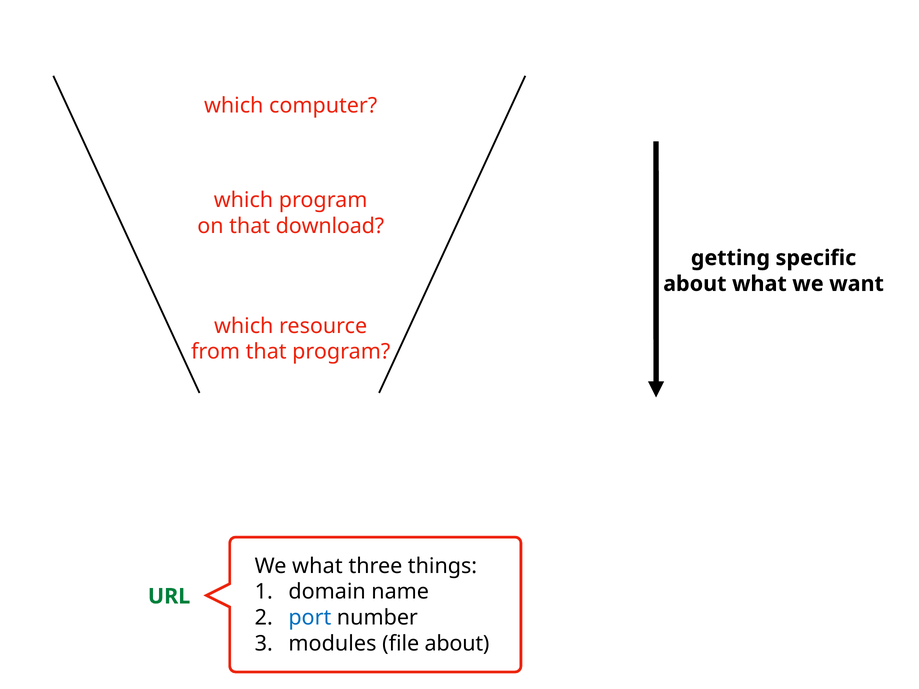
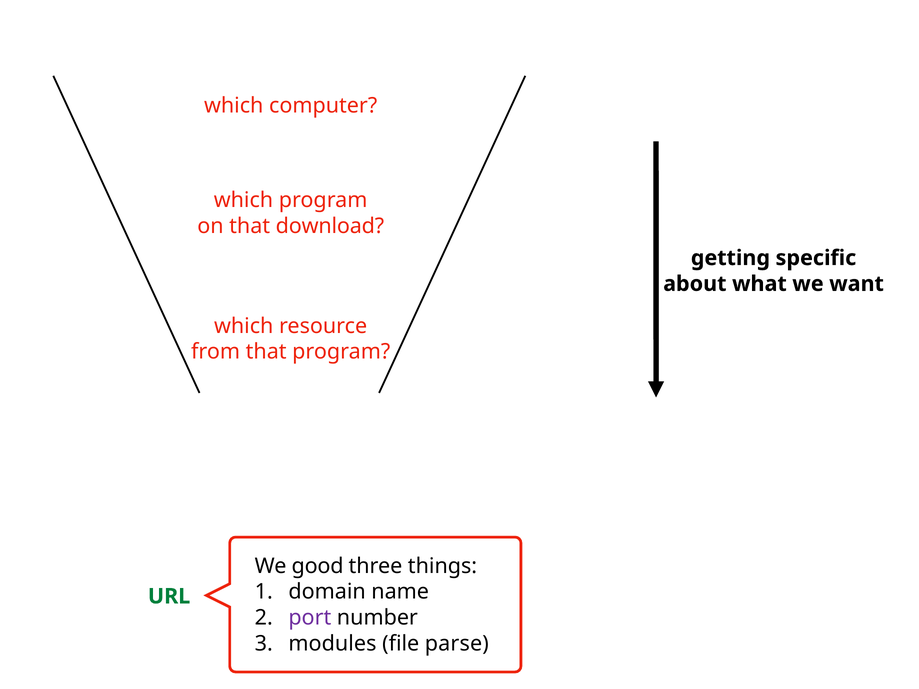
We what: what -> good
port colour: blue -> purple
file about: about -> parse
